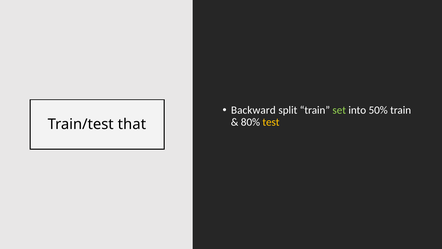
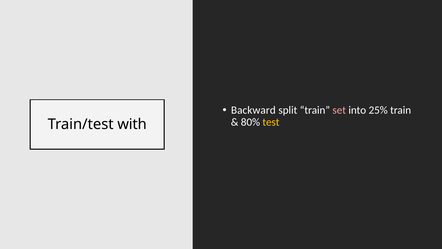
set colour: light green -> pink
50%: 50% -> 25%
that: that -> with
